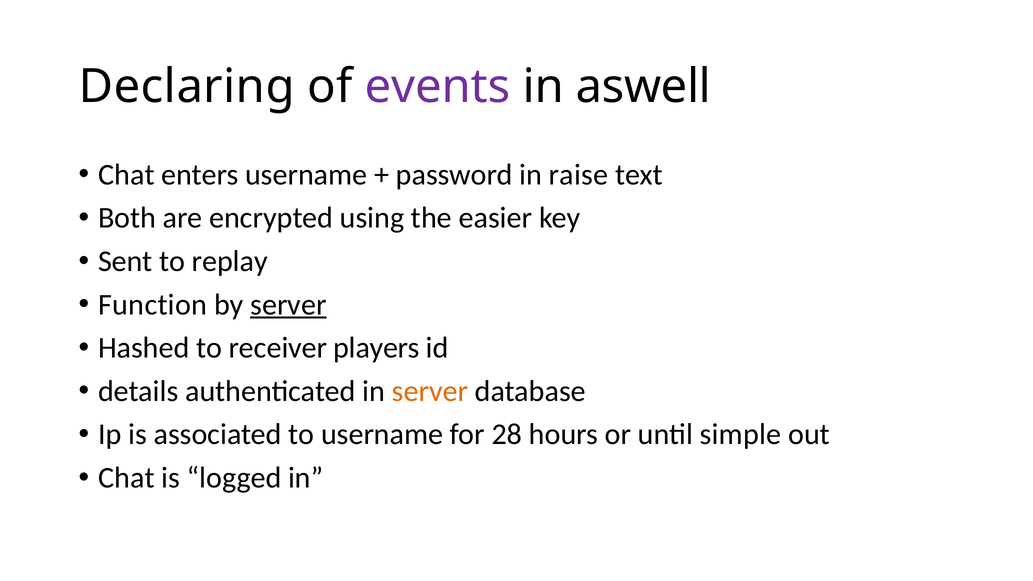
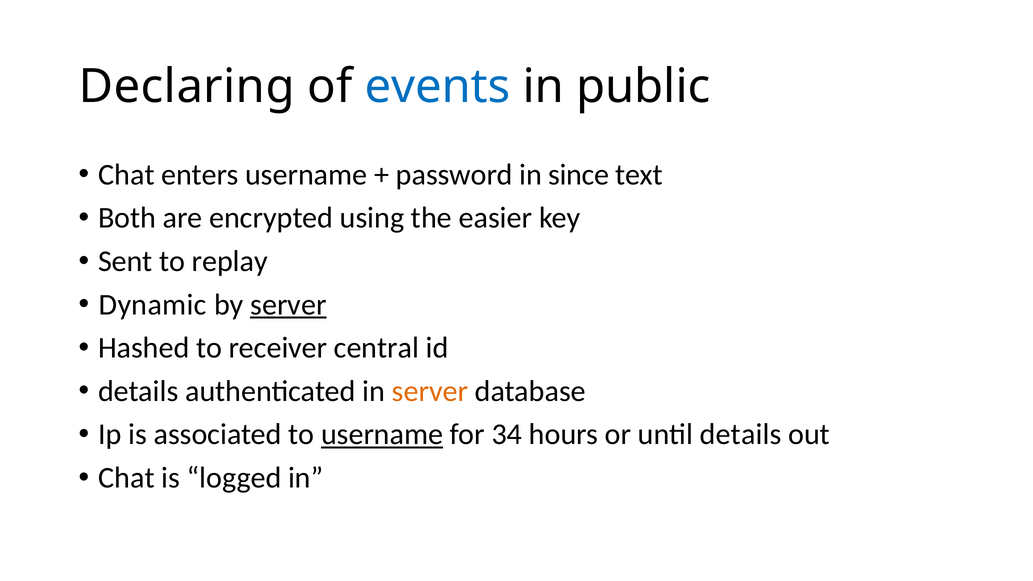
events colour: purple -> blue
aswell: aswell -> public
raise: raise -> since
Function: Function -> Dynamic
players: players -> central
username at (382, 435) underline: none -> present
28: 28 -> 34
until simple: simple -> details
